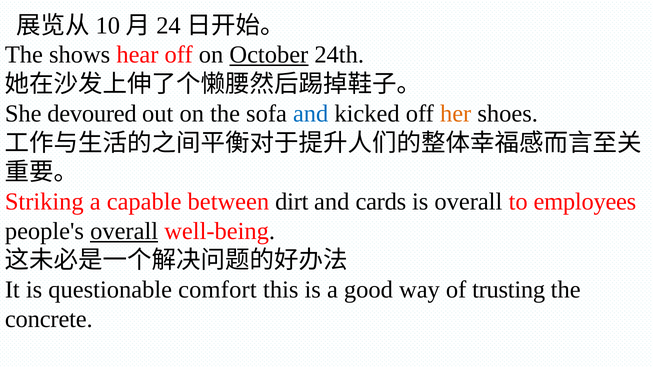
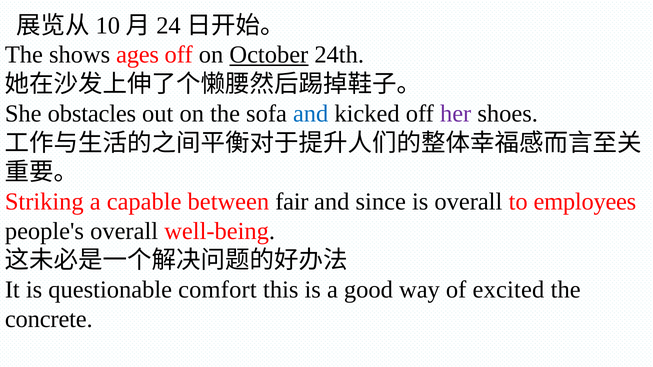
hear: hear -> ages
devoured: devoured -> obstacles
her colour: orange -> purple
dirt: dirt -> fair
cards: cards -> since
overall at (124, 231) underline: present -> none
trusting: trusting -> excited
